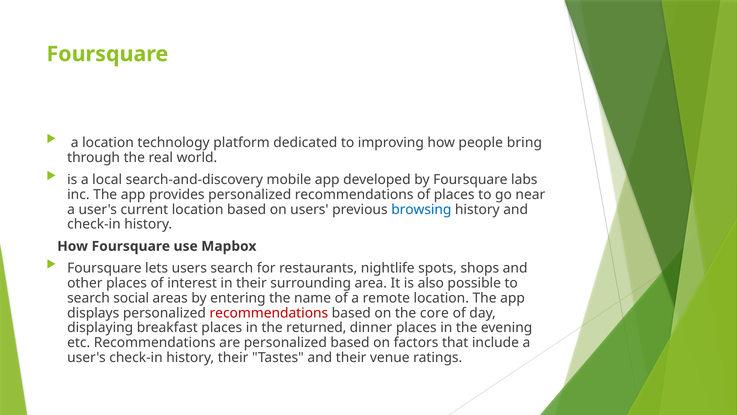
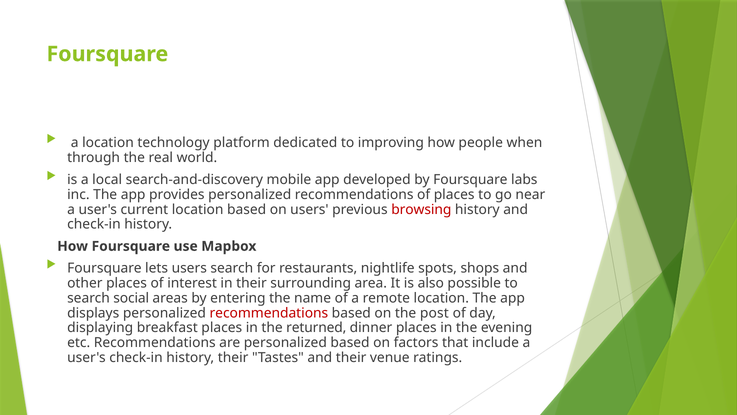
bring: bring -> when
browsing colour: blue -> red
core: core -> post
